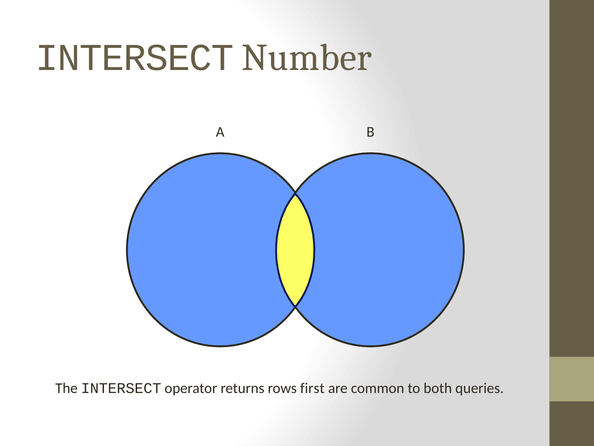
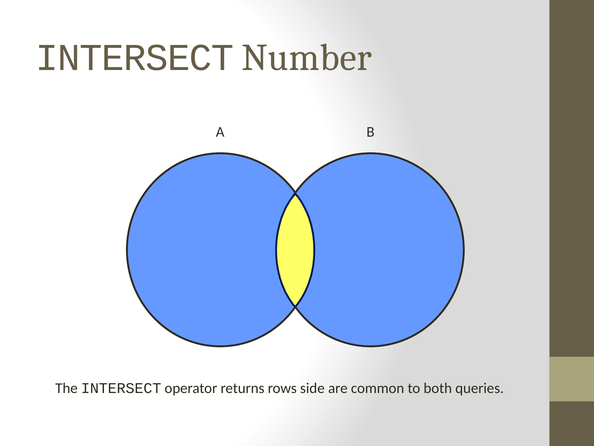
first: first -> side
